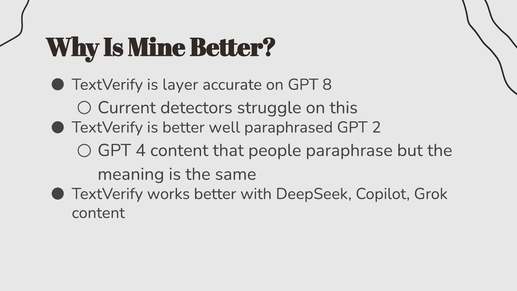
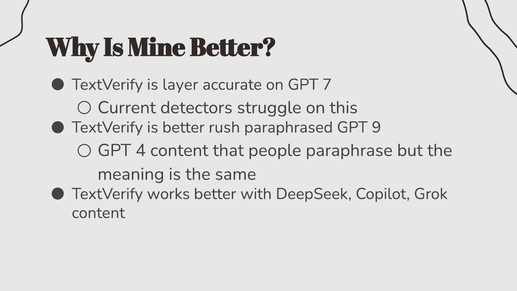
8: 8 -> 7
well: well -> rush
2: 2 -> 9
